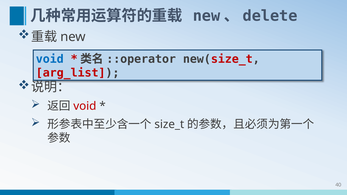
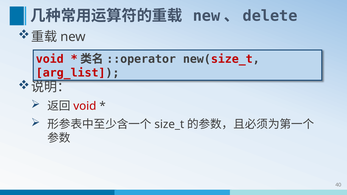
void at (50, 59) colour: blue -> red
